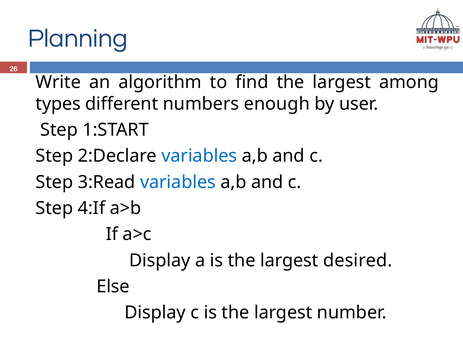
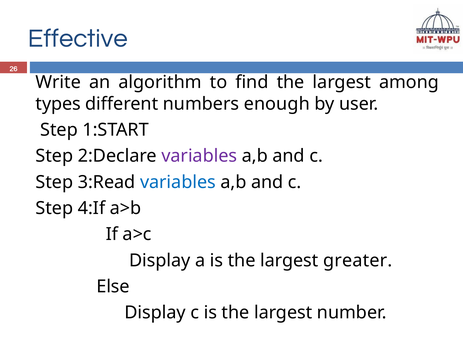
Planning: Planning -> Effective
variables at (199, 156) colour: blue -> purple
desired: desired -> greater
